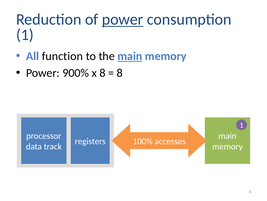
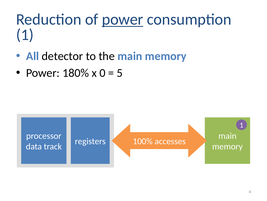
function: function -> detector
main at (130, 56) underline: present -> none
900%: 900% -> 180%
x 8: 8 -> 0
8 at (120, 73): 8 -> 5
